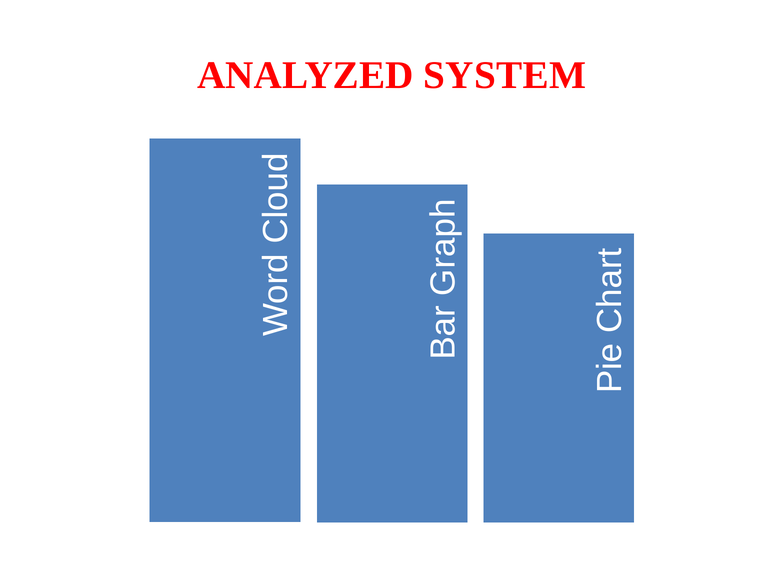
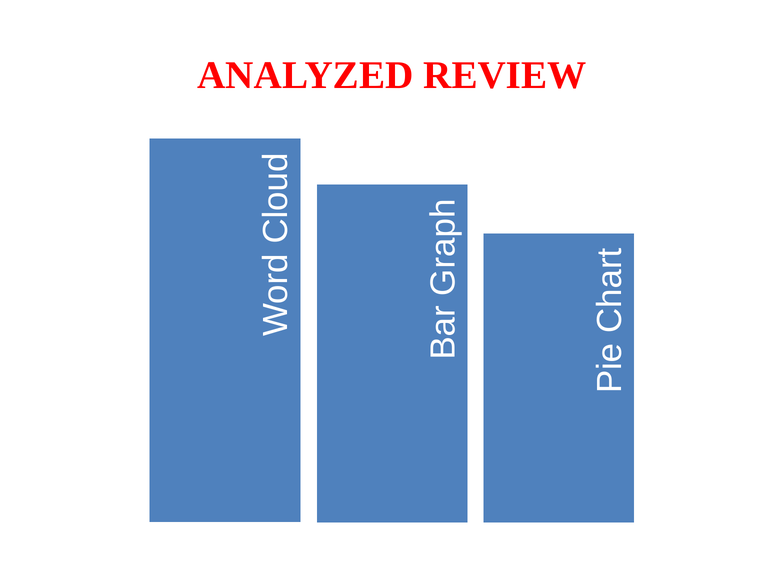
SYSTEM: SYSTEM -> REVIEW
